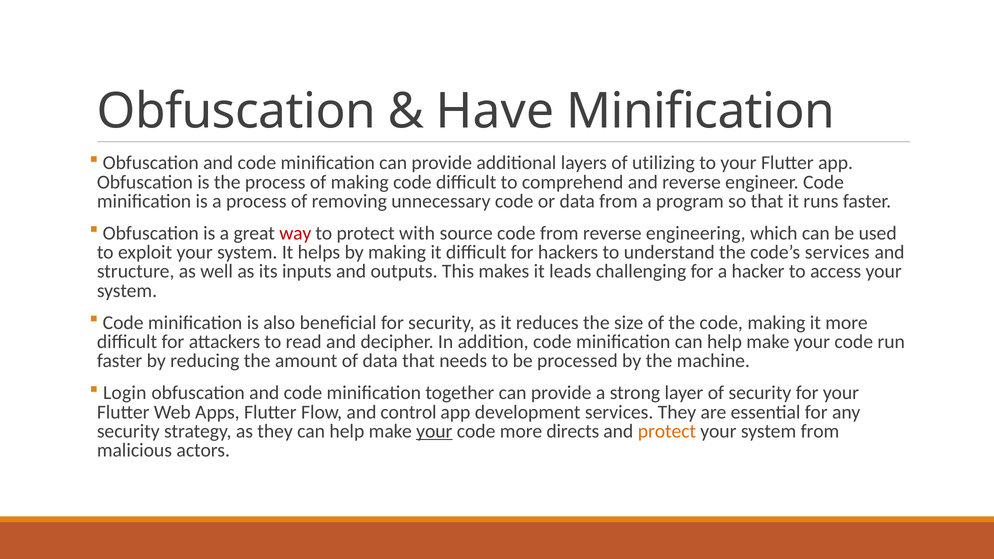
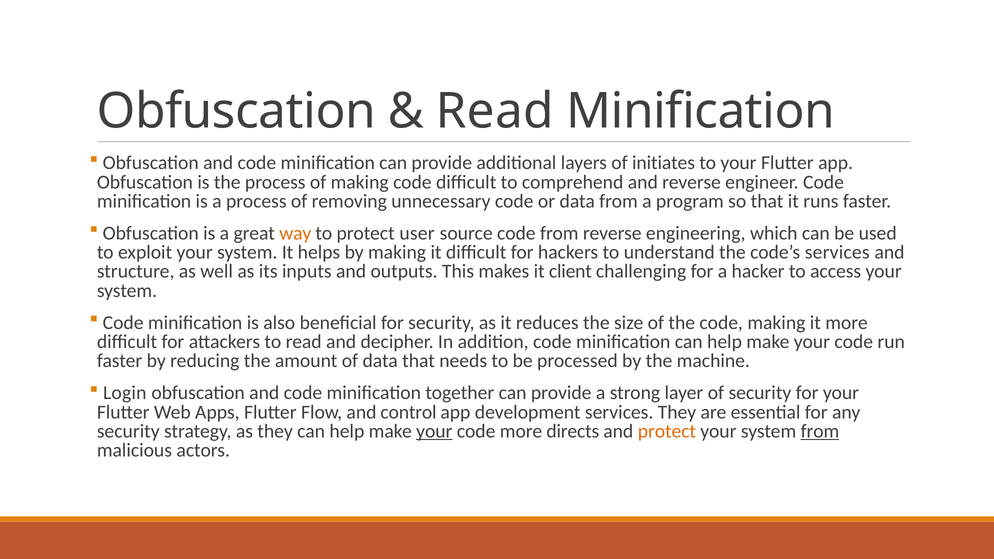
Have at (495, 111): Have -> Read
utilizing: utilizing -> initiates
way colour: red -> orange
with: with -> user
leads: leads -> client
from at (820, 431) underline: none -> present
